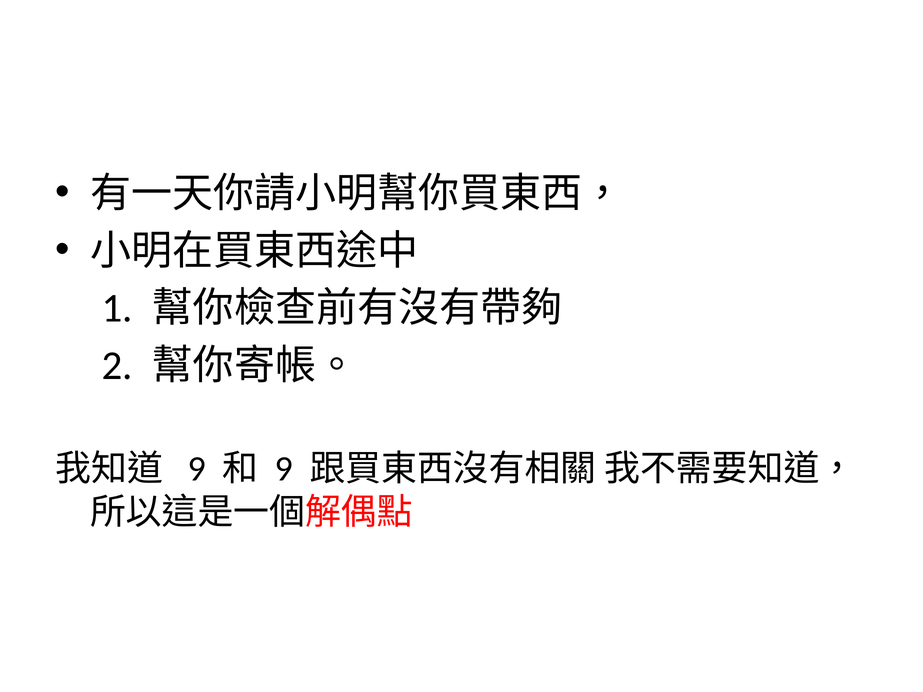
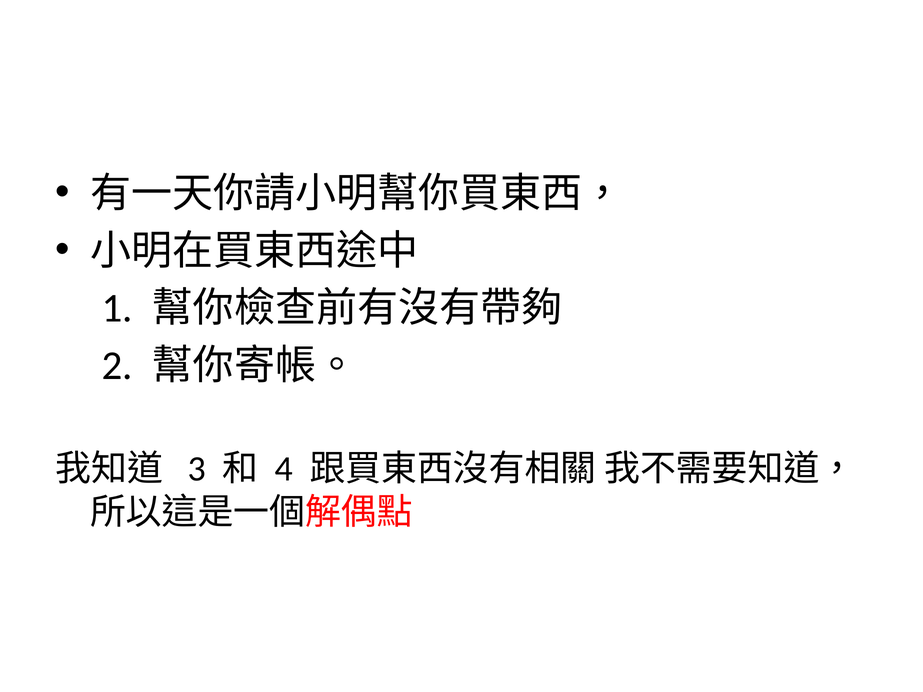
9 at (197, 469): 9 -> 3
9 at (284, 469): 9 -> 4
